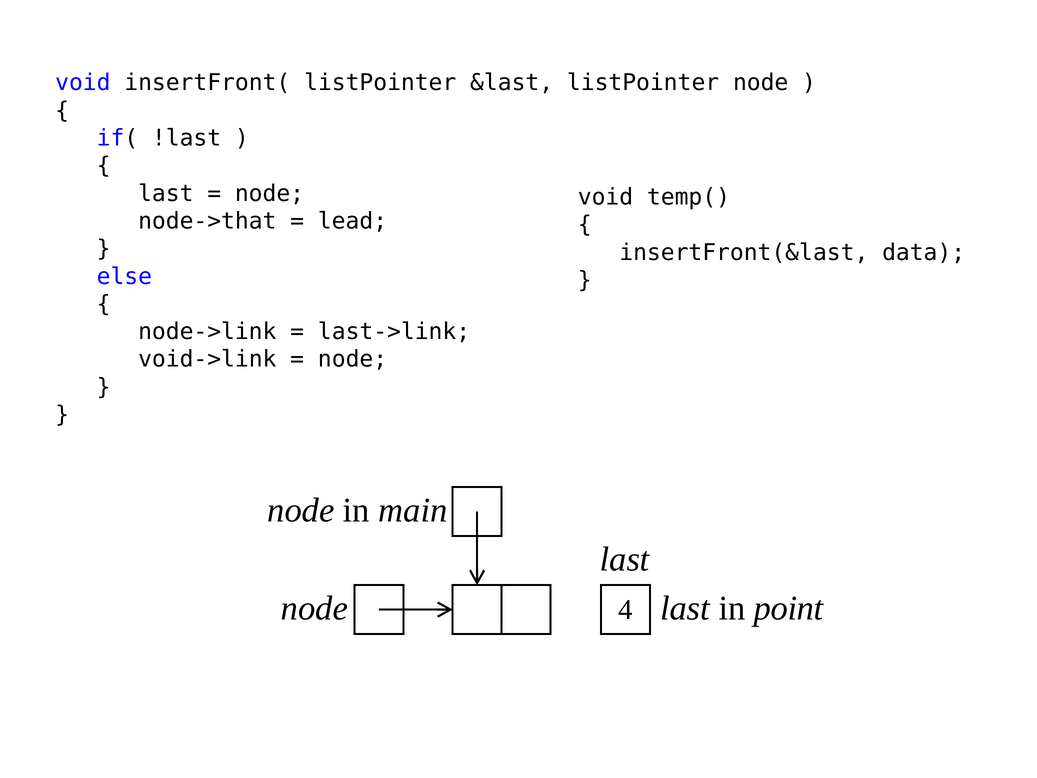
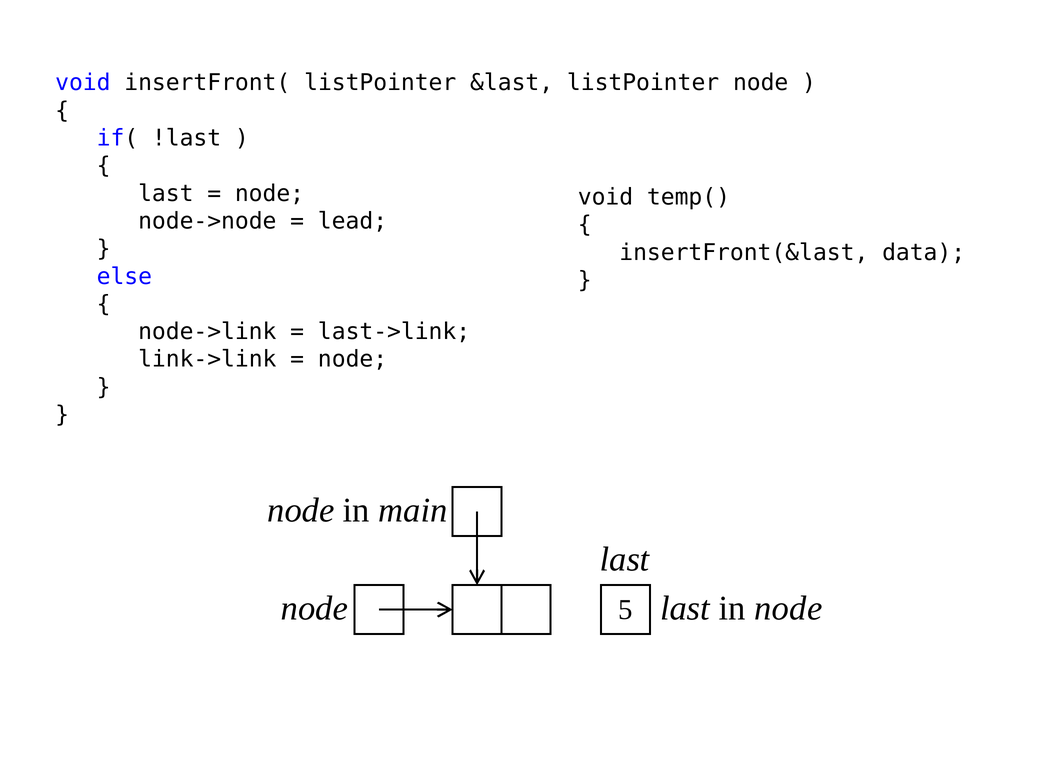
node->that: node->that -> node->node
void->link: void->link -> link->link
4: 4 -> 5
in point: point -> node
